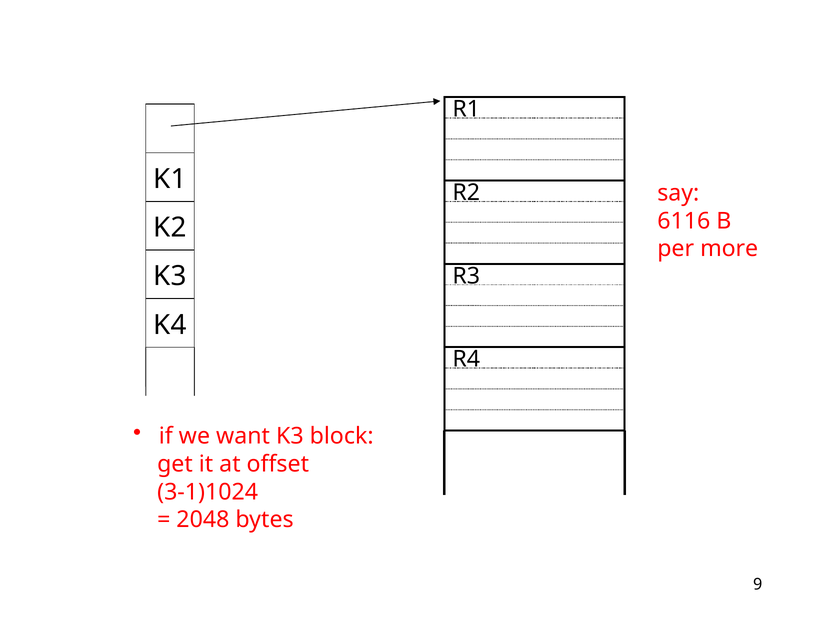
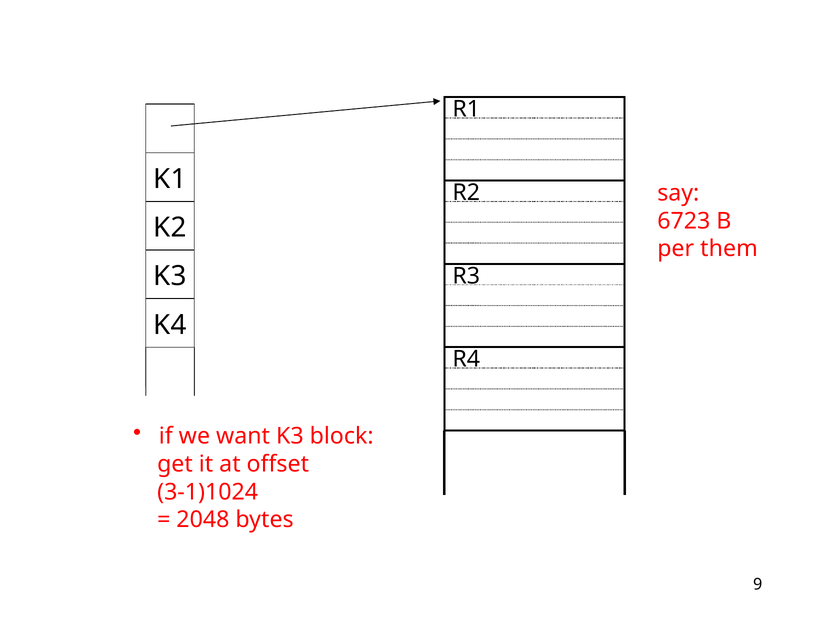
6116: 6116 -> 6723
more: more -> them
